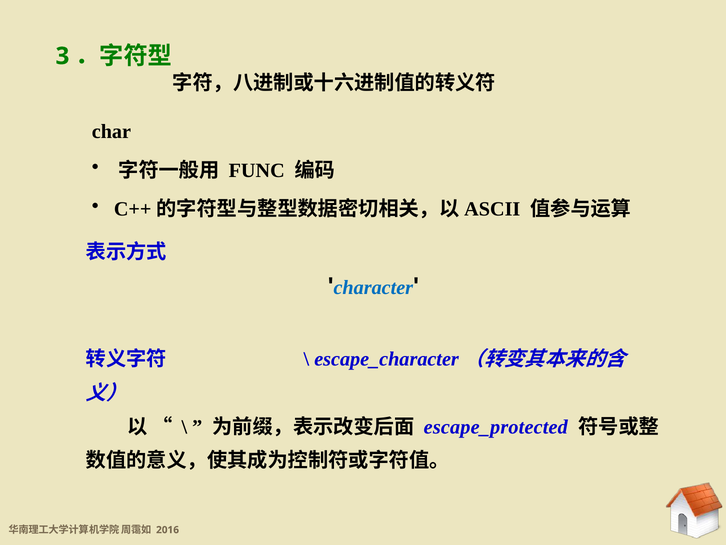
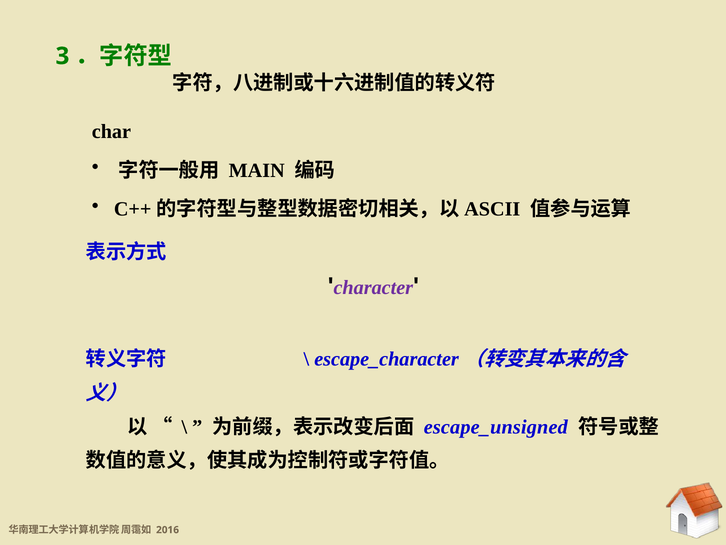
FUNC: FUNC -> MAIN
character colour: blue -> purple
escape_protected: escape_protected -> escape_unsigned
